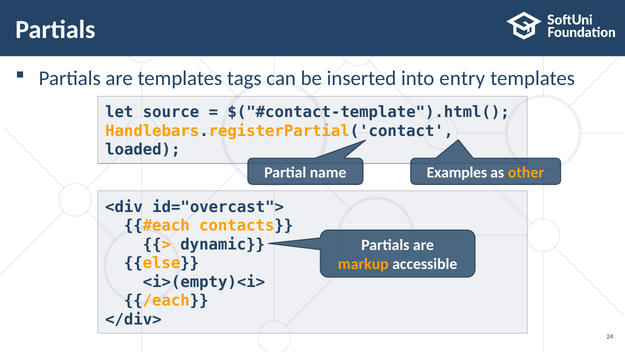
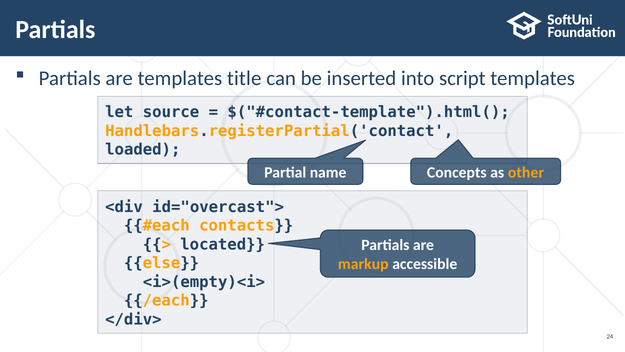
tags: tags -> title
entry: entry -> script
Examples: Examples -> Concepts
dynamic: dynamic -> located
